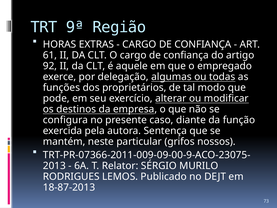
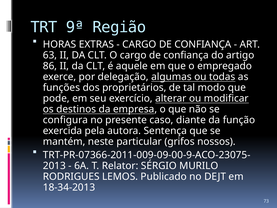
61: 61 -> 63
92: 92 -> 86
18-87-2013: 18-87-2013 -> 18-34-2013
